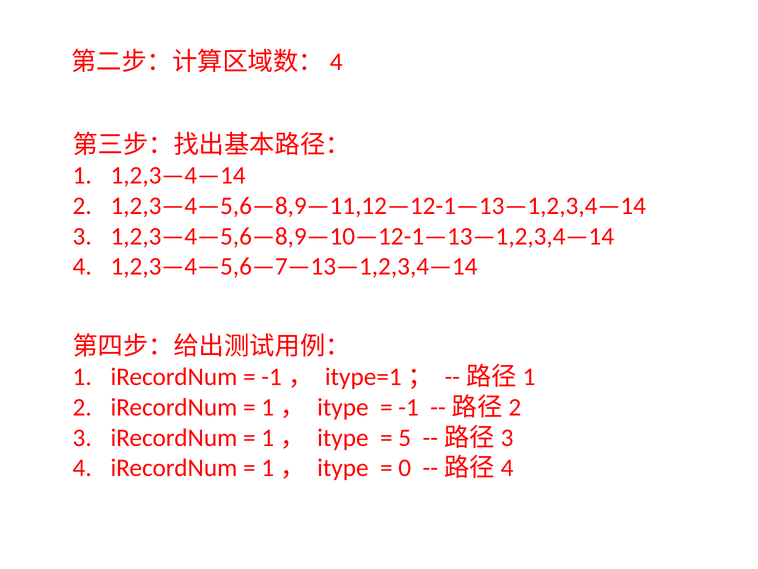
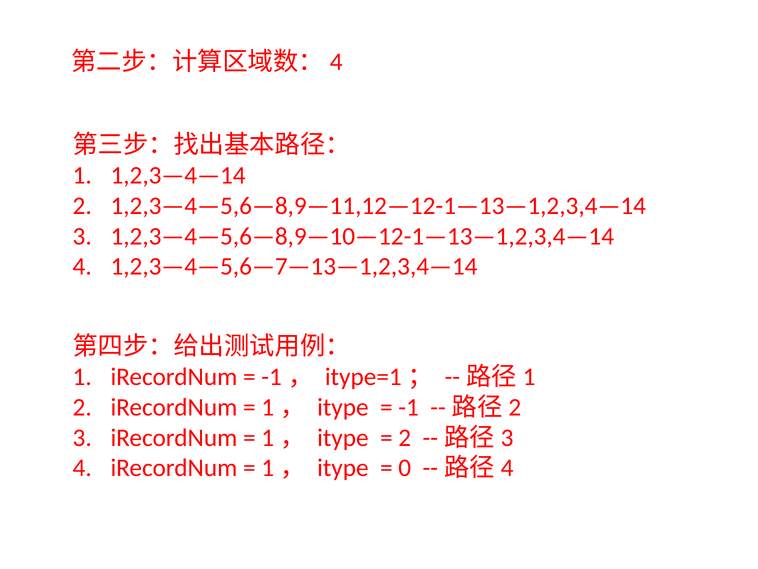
5 at (405, 437): 5 -> 2
